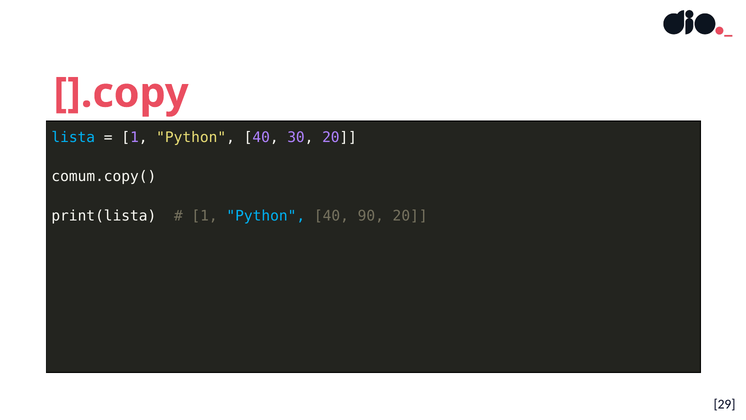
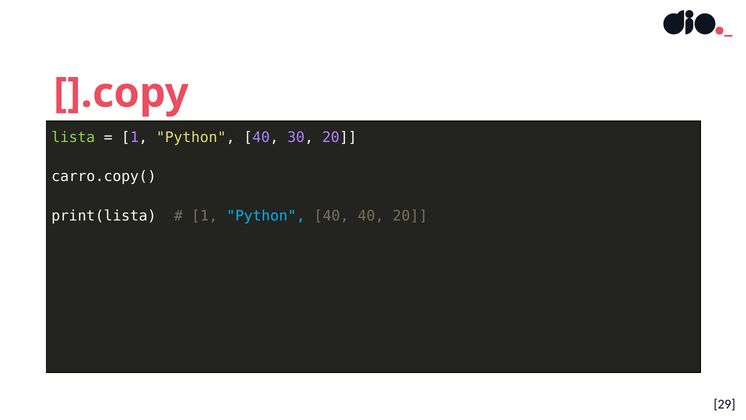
lista colour: light blue -> light green
comum.copy(: comum.copy( -> carro.copy(
40 90: 90 -> 40
